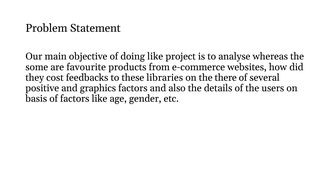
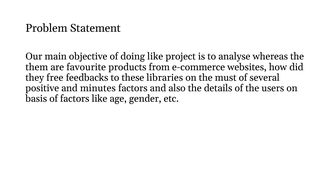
some: some -> them
cost: cost -> free
there: there -> must
graphics: graphics -> minutes
